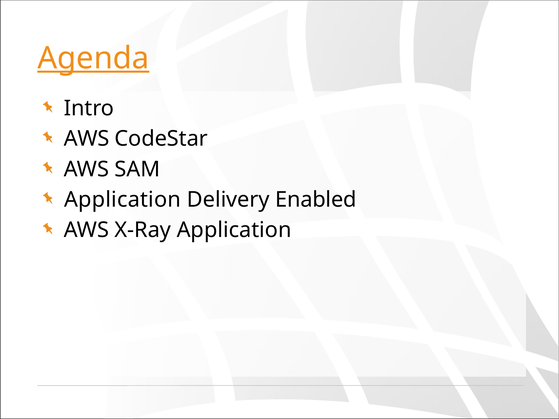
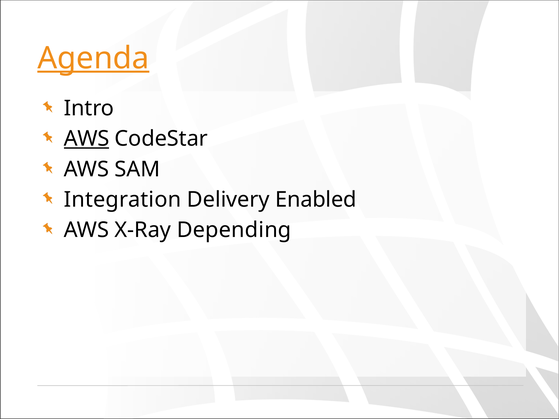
AWS at (87, 139) underline: none -> present
Application at (123, 200): Application -> Integration
X-Ray Application: Application -> Depending
